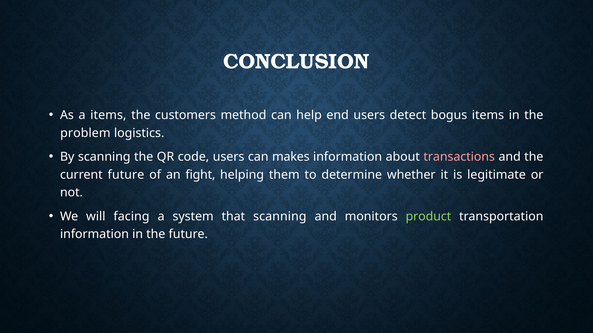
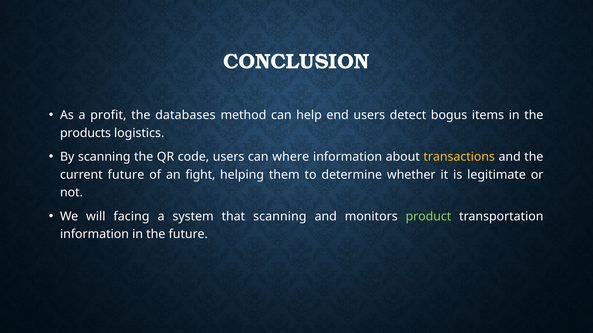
a items: items -> profit
customers: customers -> databases
problem: problem -> products
makes: makes -> where
transactions colour: pink -> yellow
